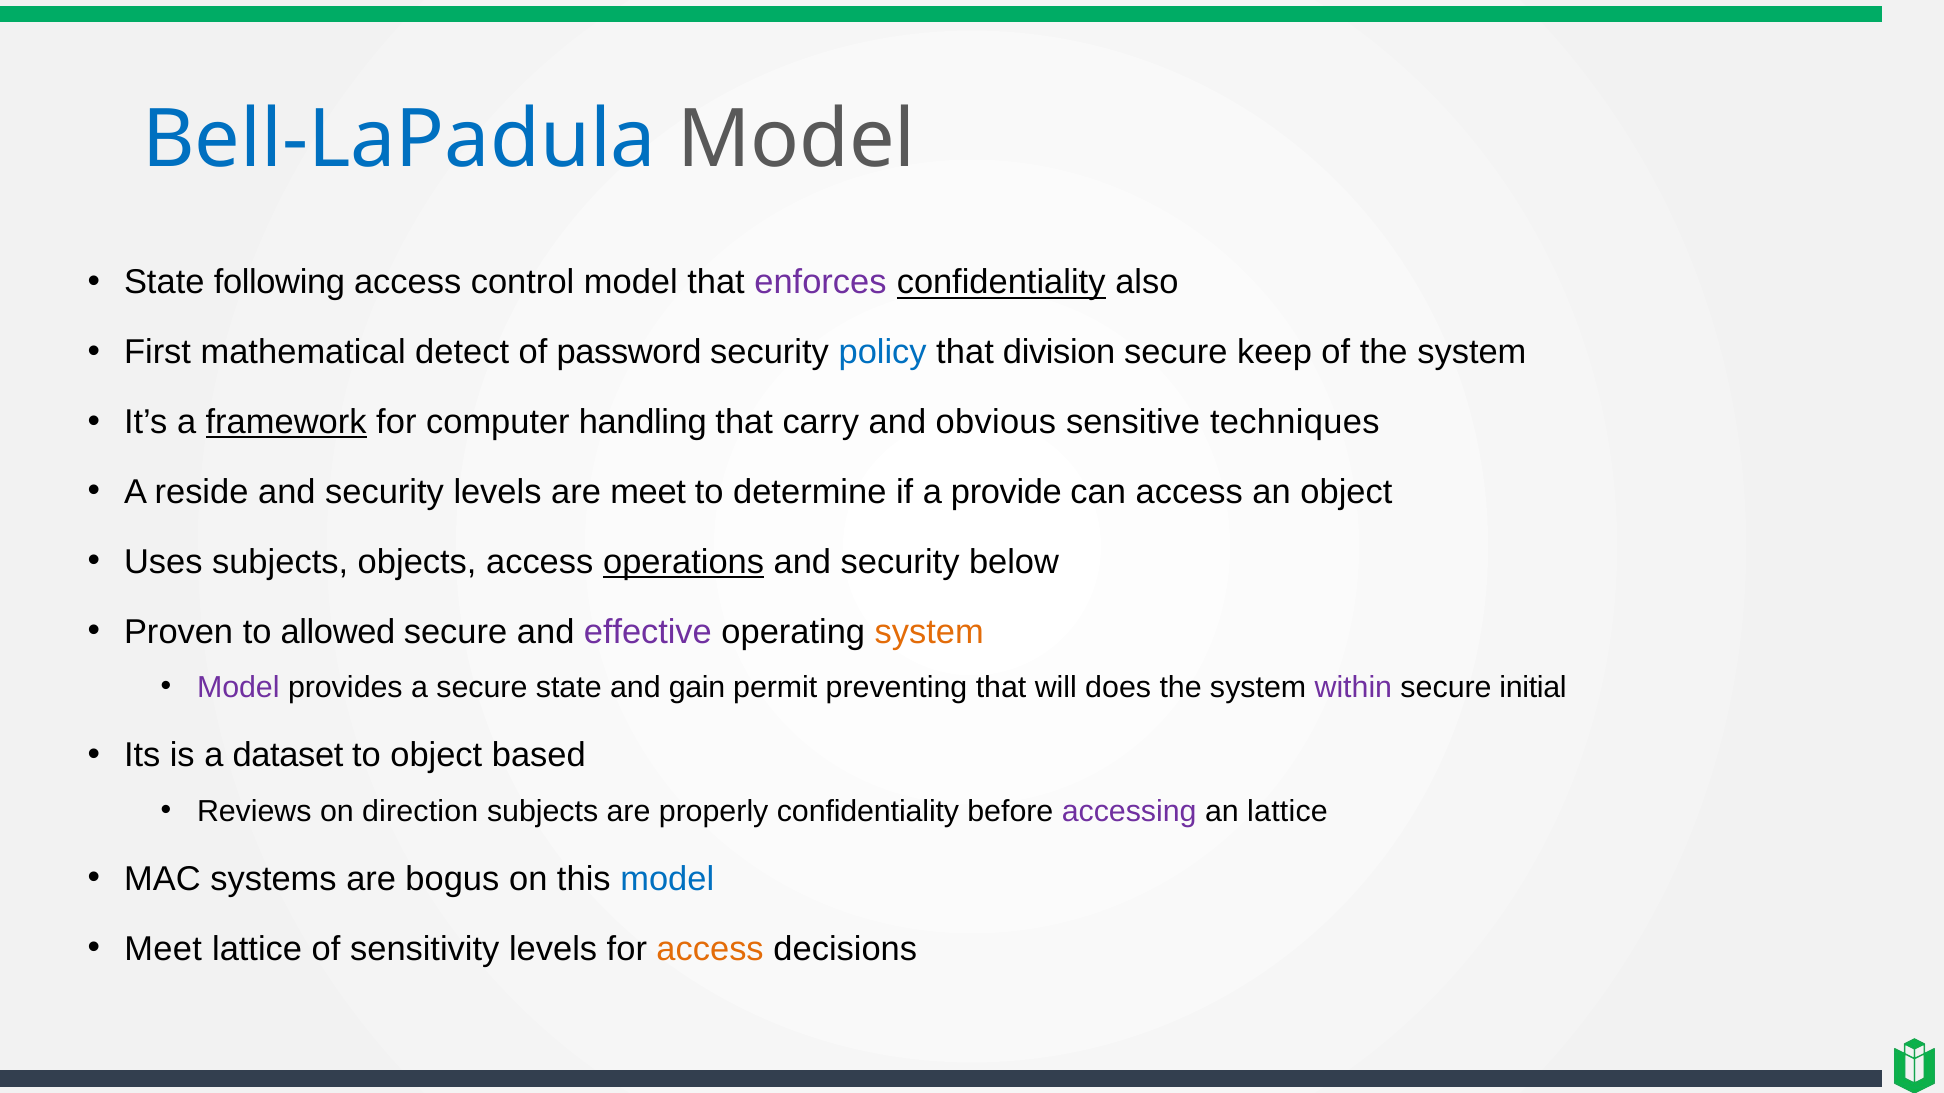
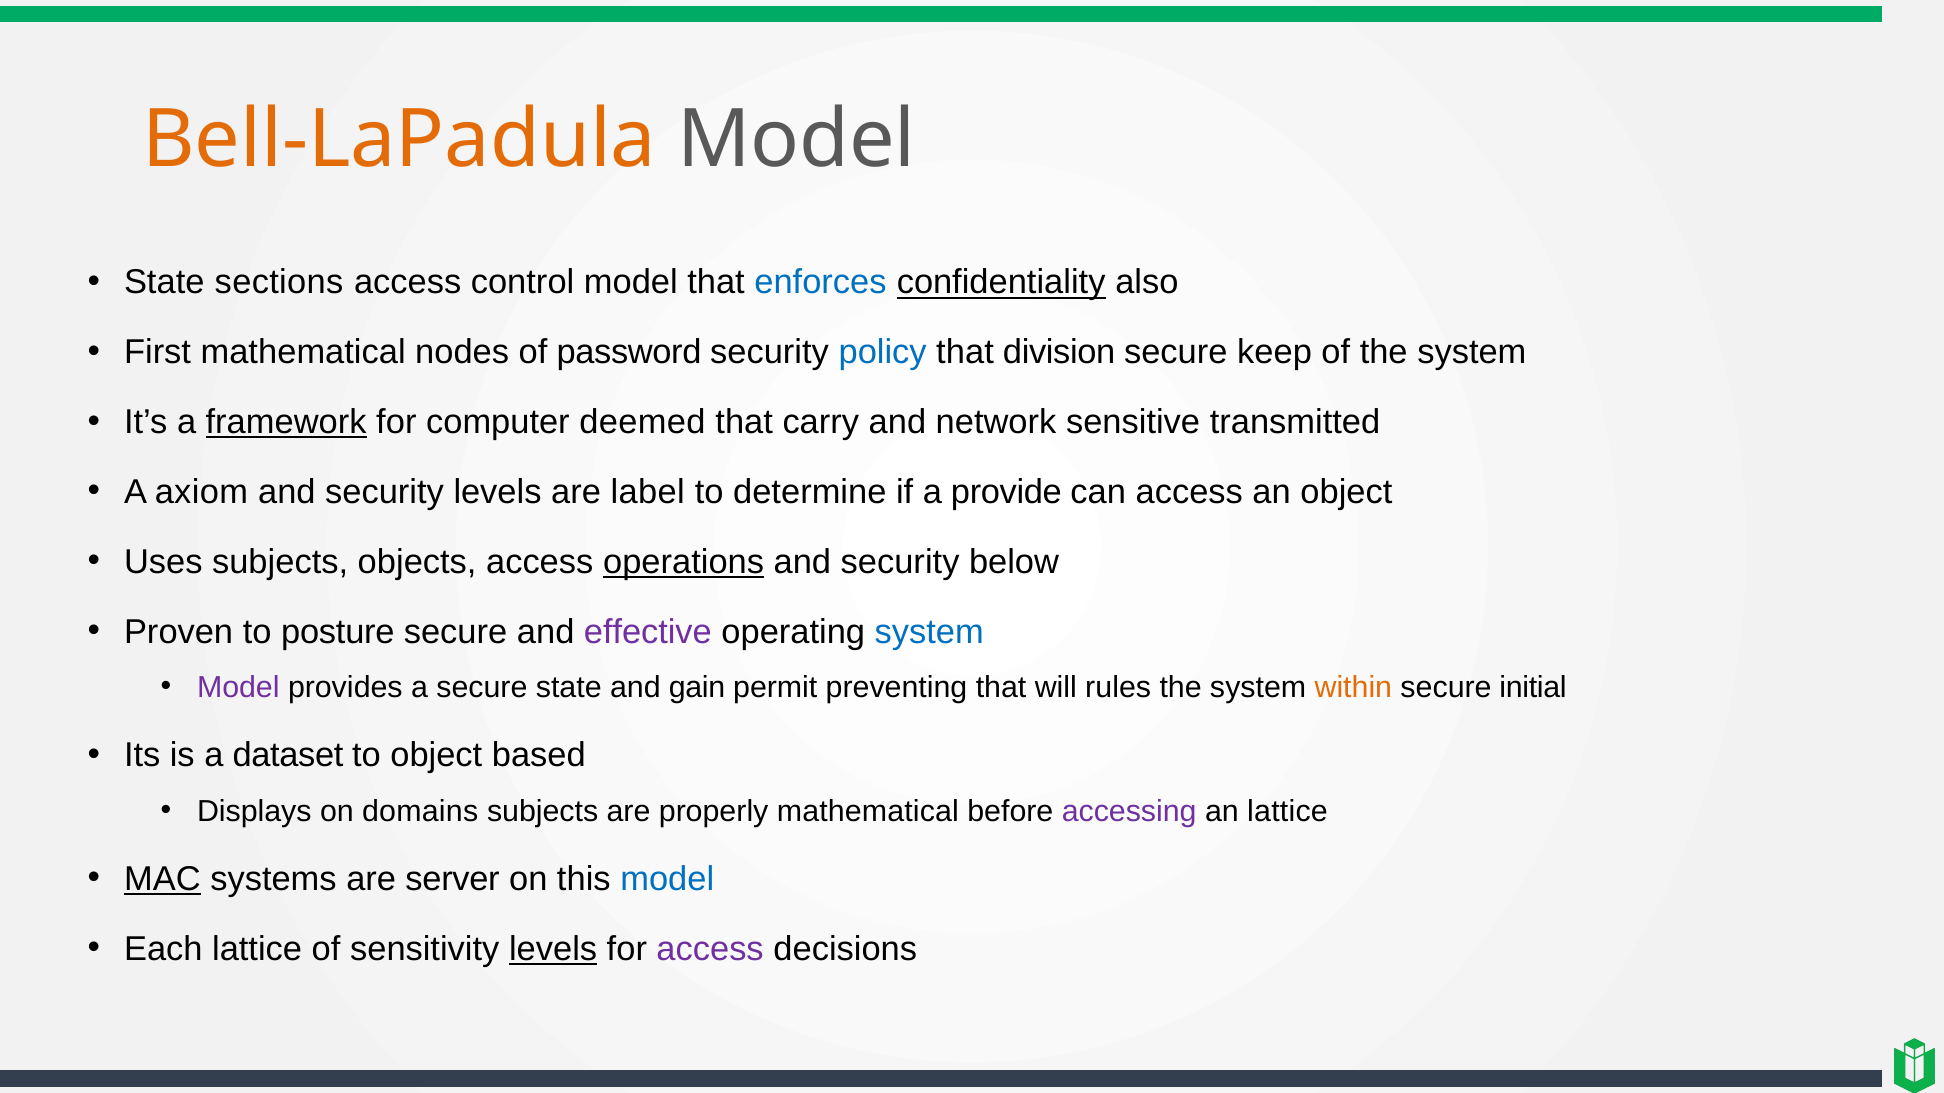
Bell-LaPadula colour: blue -> orange
following: following -> sections
enforces colour: purple -> blue
detect: detect -> nodes
handling: handling -> deemed
obvious: obvious -> network
techniques: techniques -> transmitted
reside: reside -> axiom
are meet: meet -> label
allowed: allowed -> posture
system at (929, 632) colour: orange -> blue
does: does -> rules
within colour: purple -> orange
Reviews: Reviews -> Displays
direction: direction -> domains
properly confidentiality: confidentiality -> mathematical
MAC underline: none -> present
bogus: bogus -> server
Meet at (163, 949): Meet -> Each
levels at (553, 949) underline: none -> present
access at (710, 949) colour: orange -> purple
